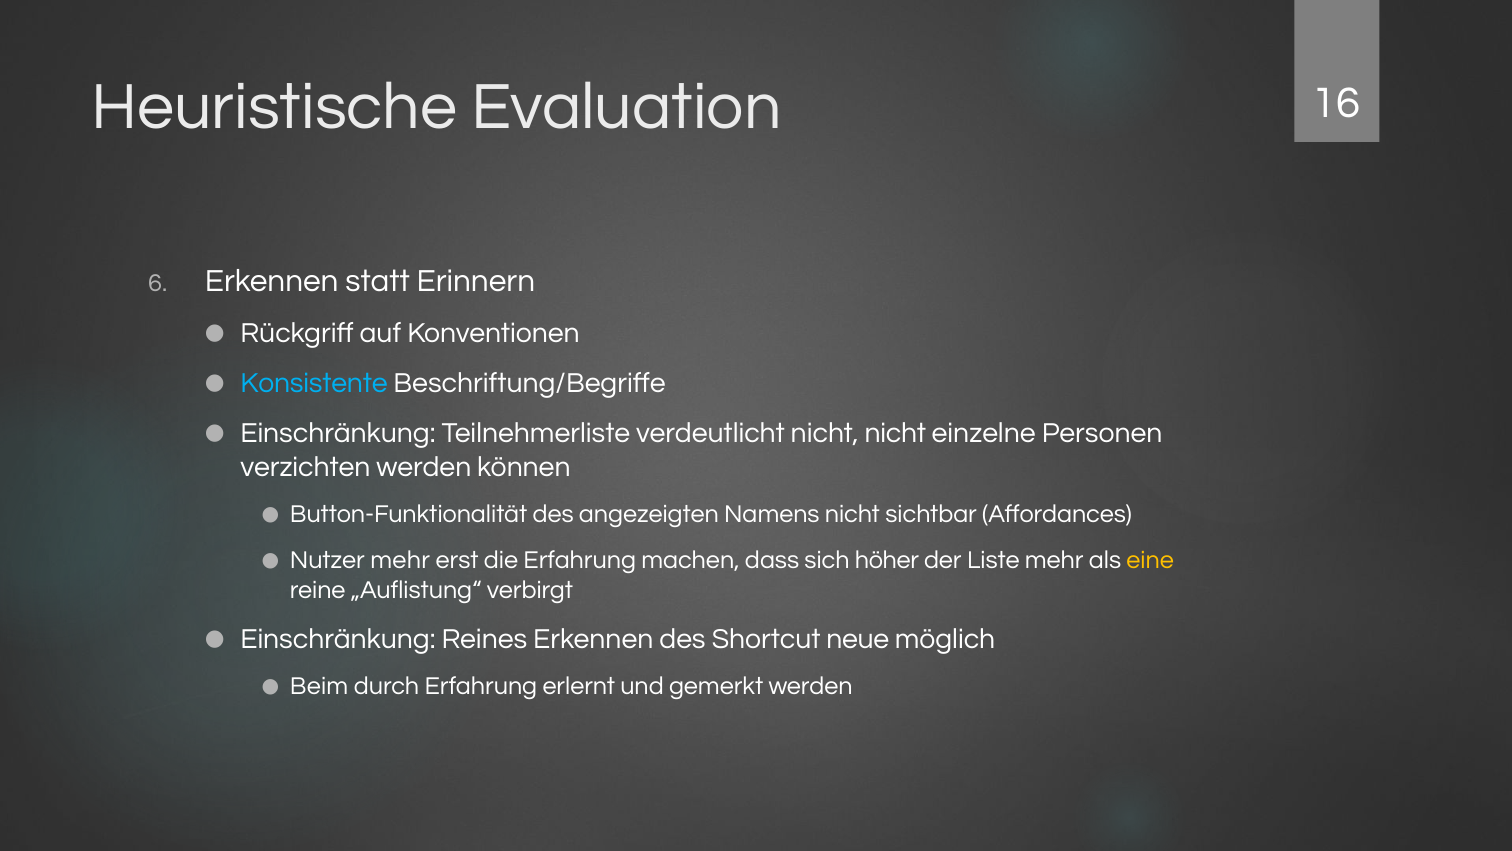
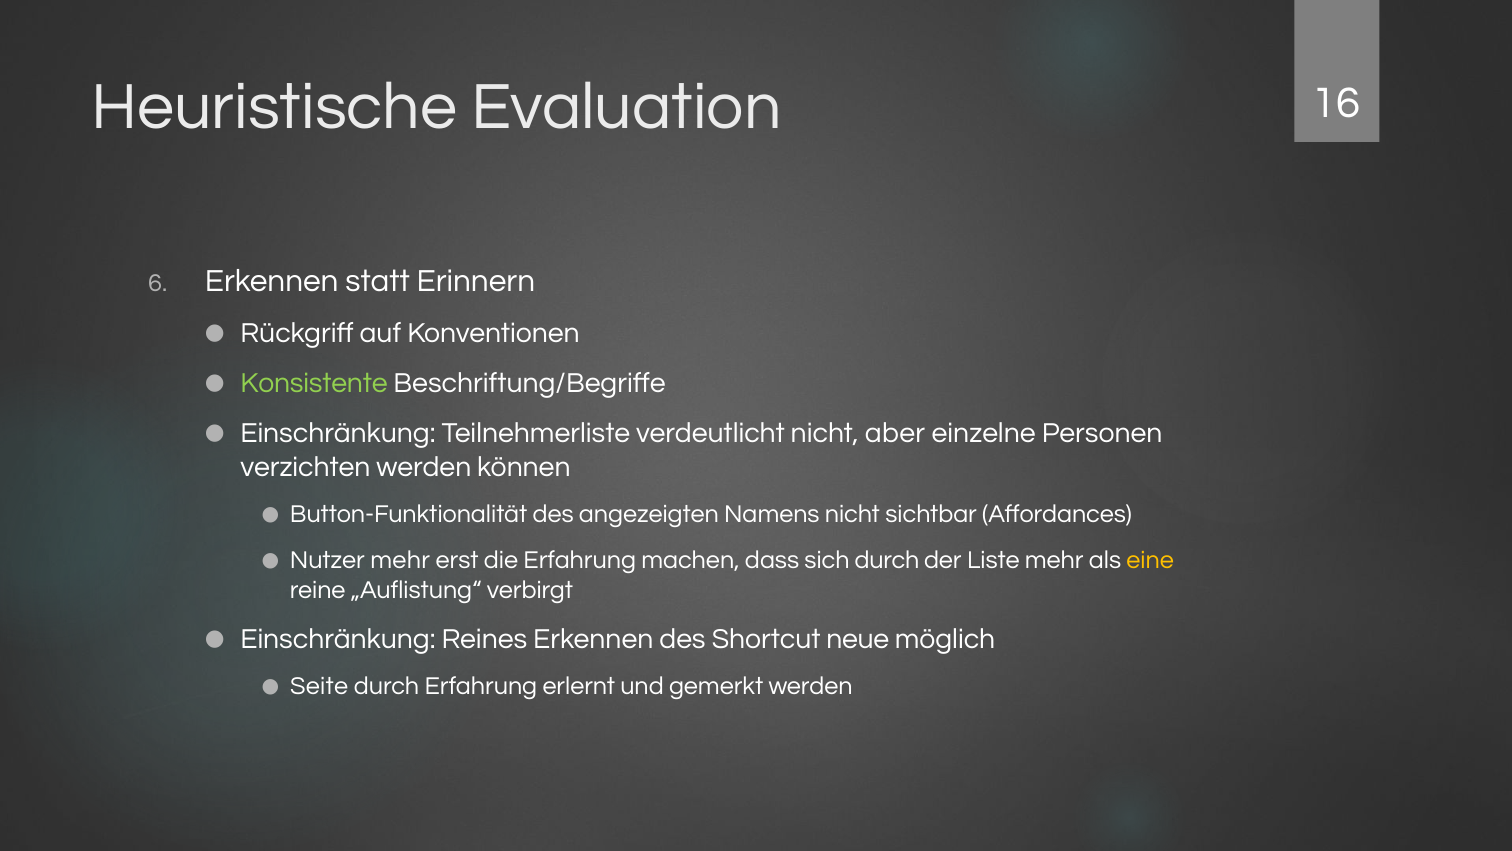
Konsistente colour: light blue -> light green
nicht nicht: nicht -> aber
sich höher: höher -> durch
Beim: Beim -> Seite
